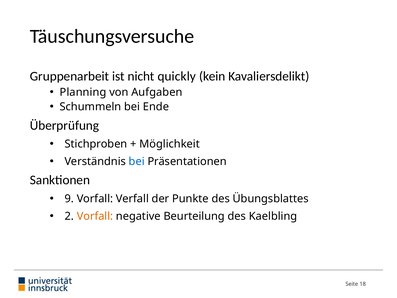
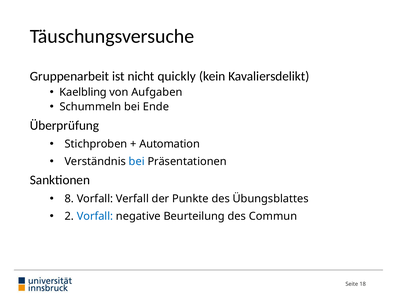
Planning: Planning -> Kaelbling
Möglichkeit: Möglichkeit -> Automation
9: 9 -> 8
Vorfall at (95, 216) colour: orange -> blue
Kaelbling: Kaelbling -> Commun
